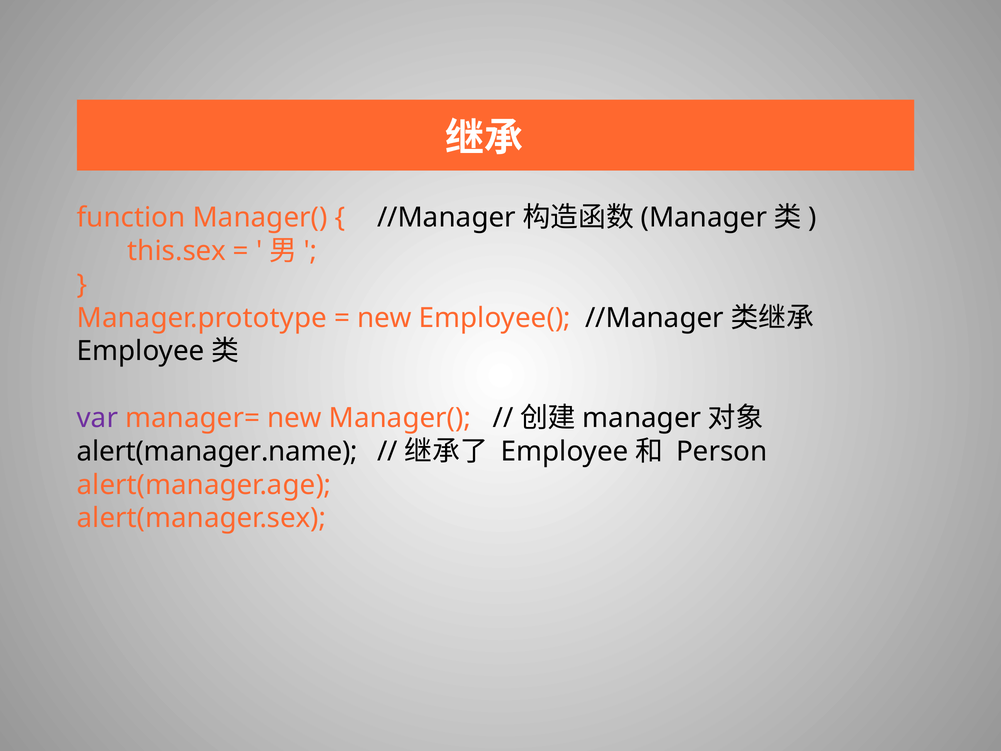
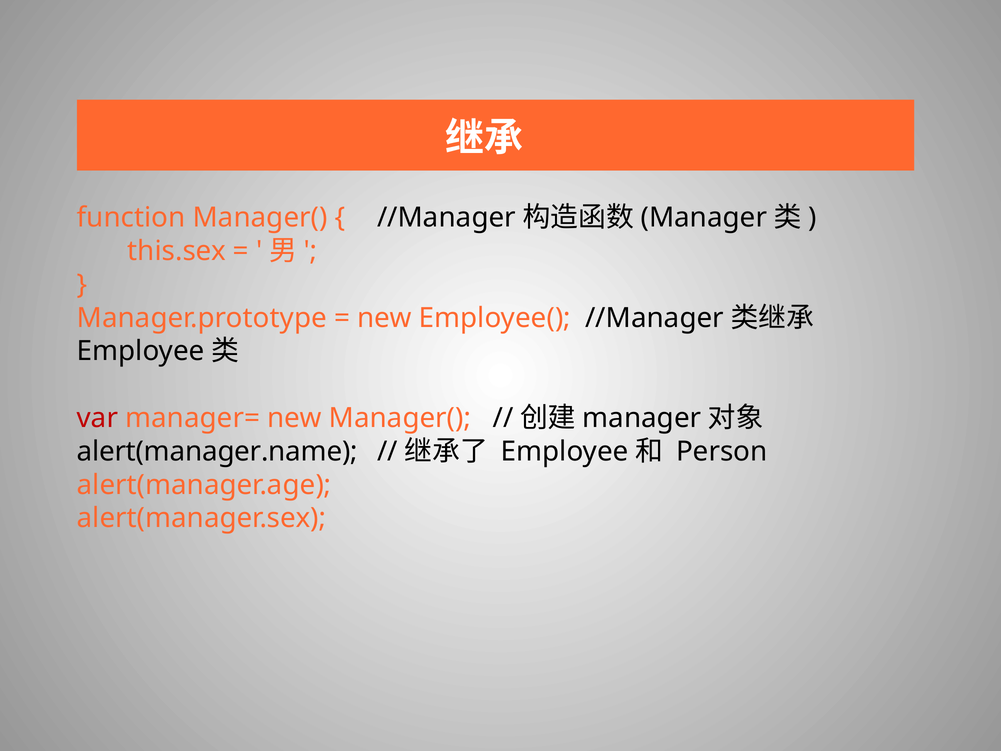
var colour: purple -> red
